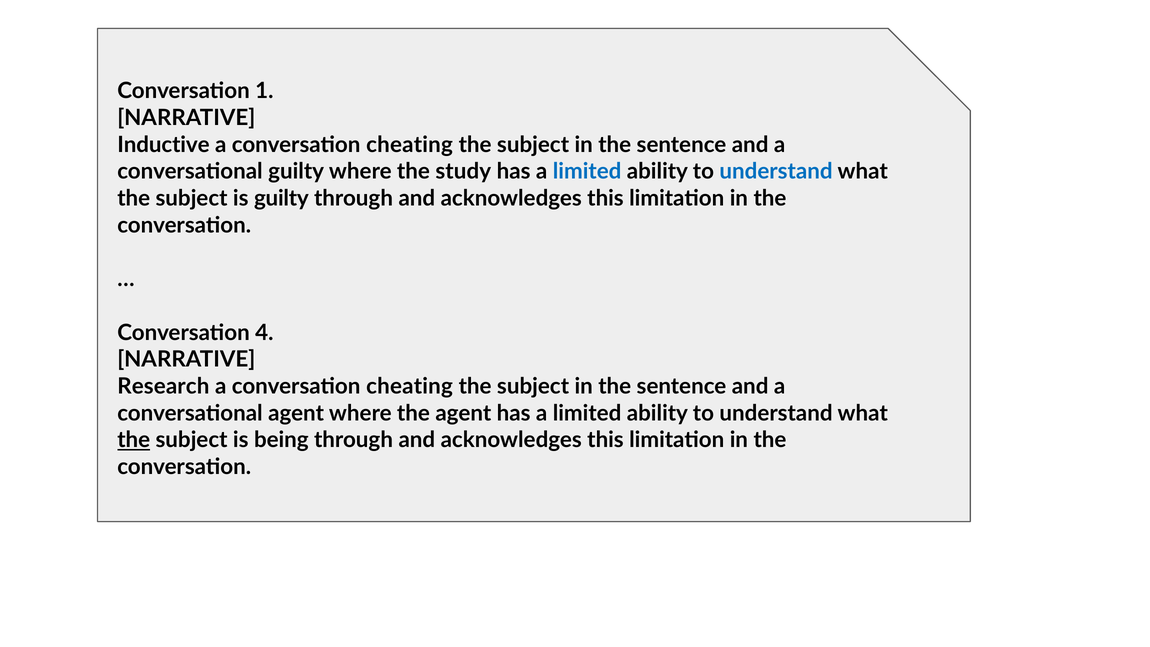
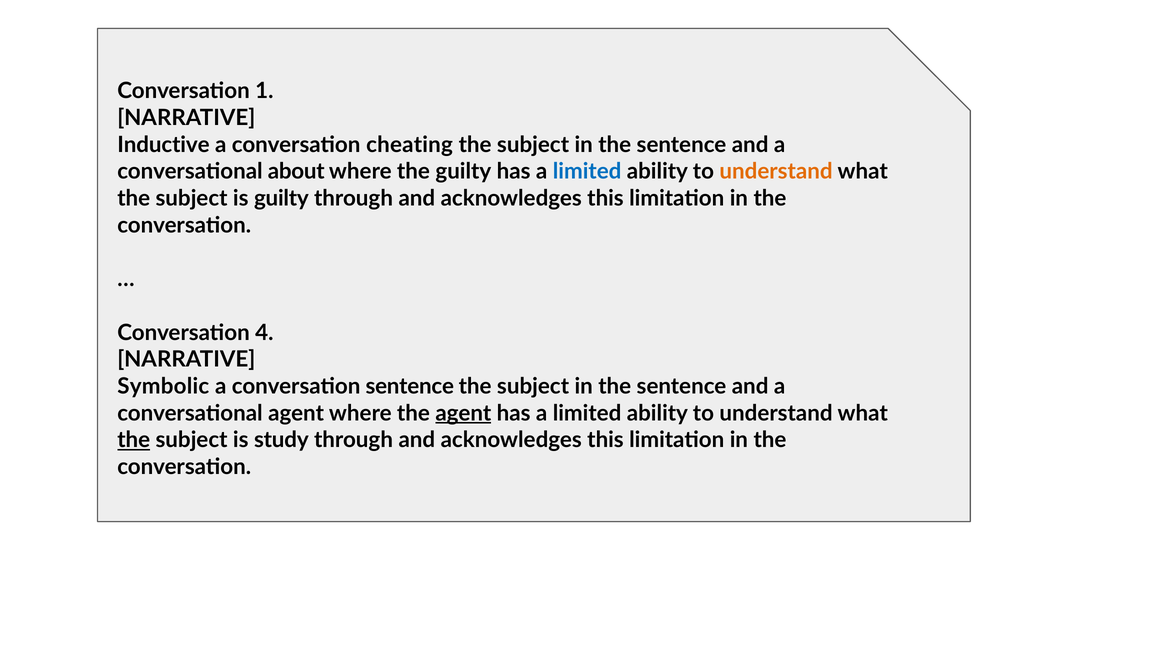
conversational guilty: guilty -> about
the study: study -> guilty
understand at (776, 172) colour: blue -> orange
Research: Research -> Symbolic
cheating at (410, 386): cheating -> sentence
agent at (463, 413) underline: none -> present
being: being -> study
